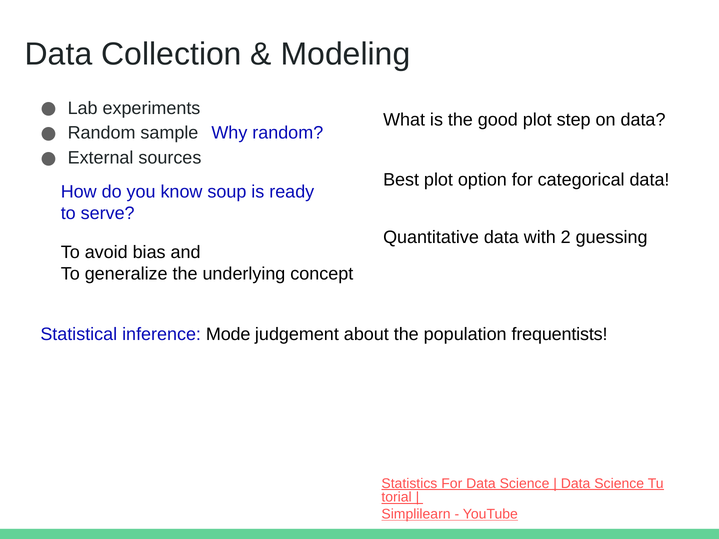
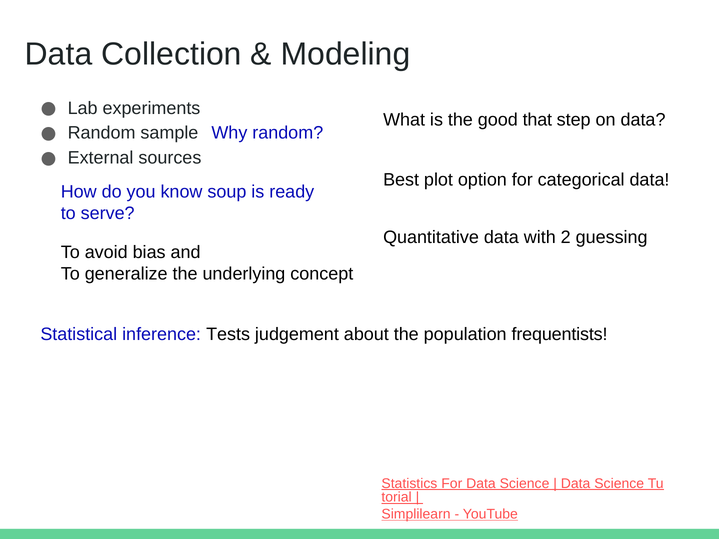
good plot: plot -> that
Mode: Mode -> Tests
